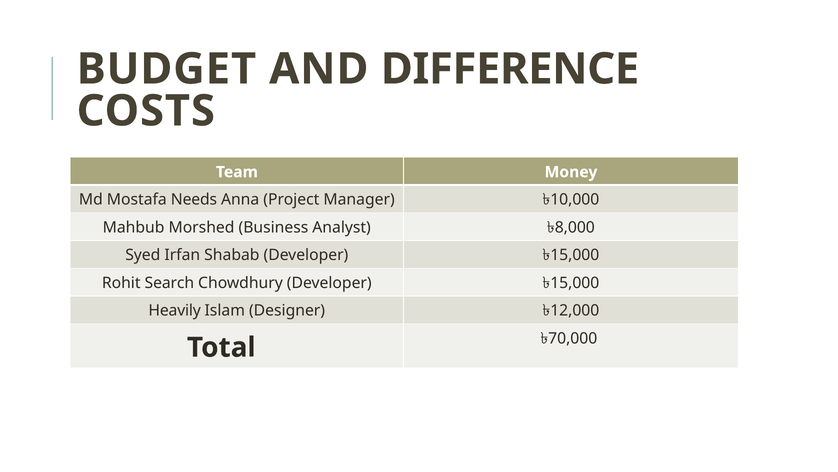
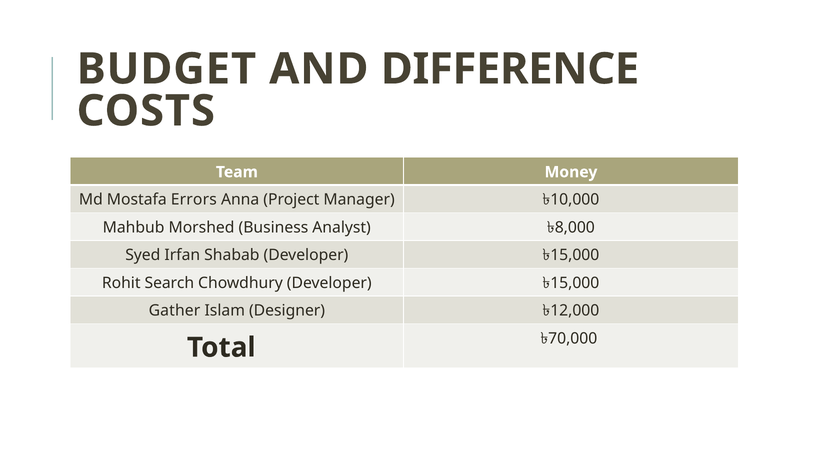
Needs: Needs -> Errors
Heavily: Heavily -> Gather
